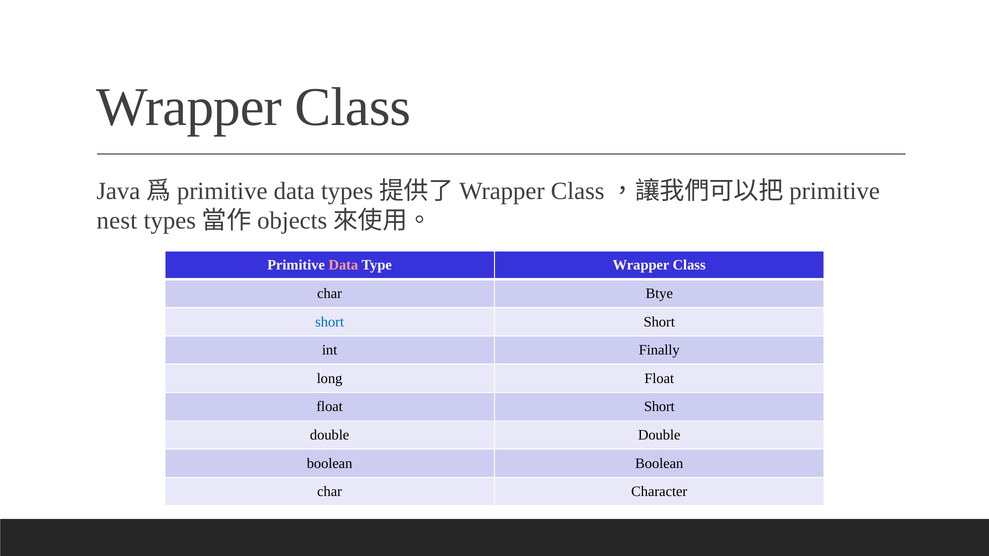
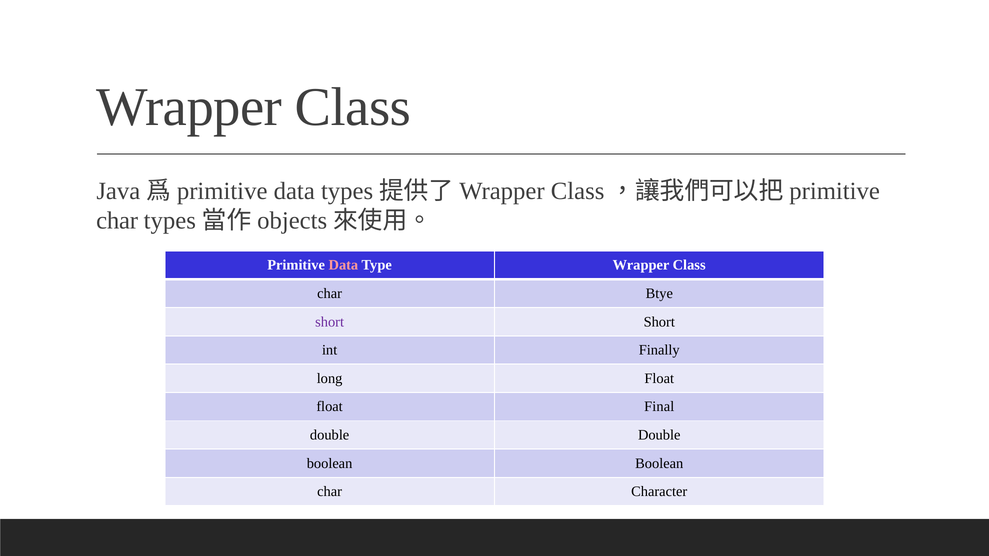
nest at (117, 221): nest -> char
short at (330, 322) colour: blue -> purple
float Short: Short -> Final
